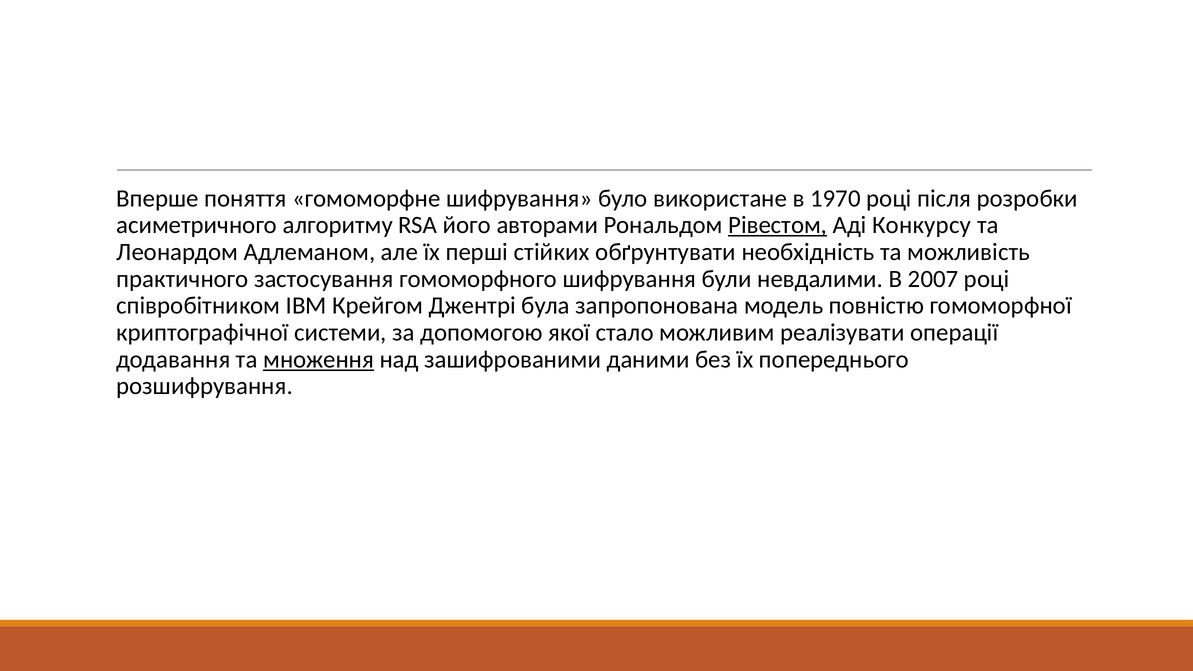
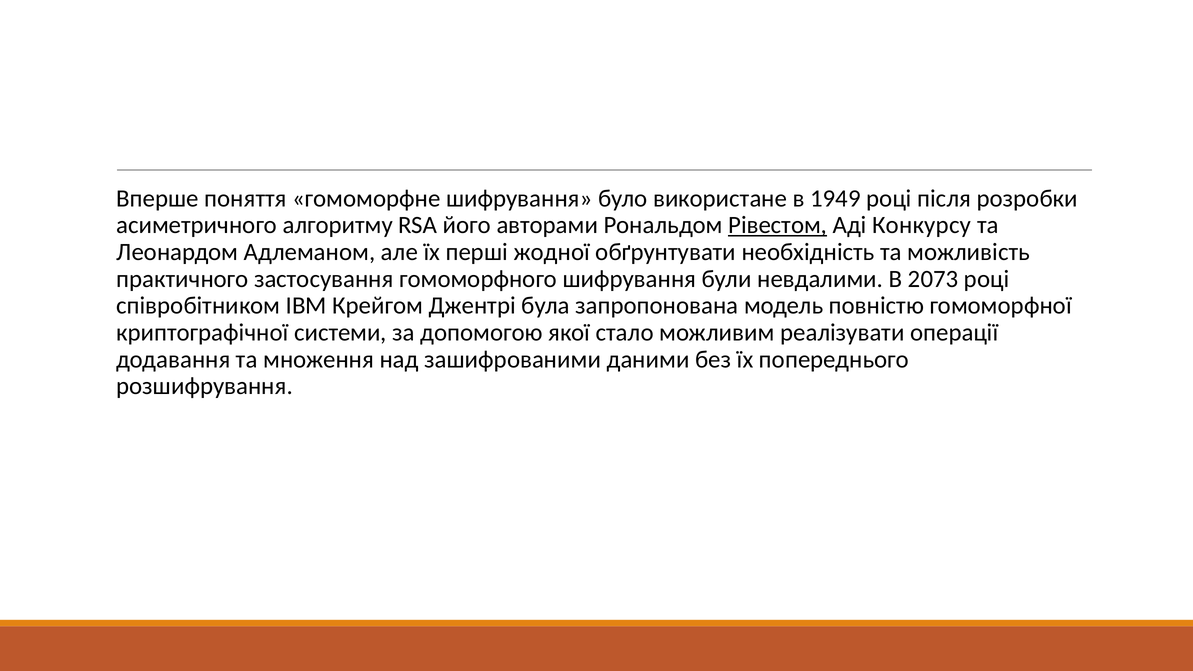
1970: 1970 -> 1949
стійких: стійких -> жодної
2007: 2007 -> 2073
множення underline: present -> none
